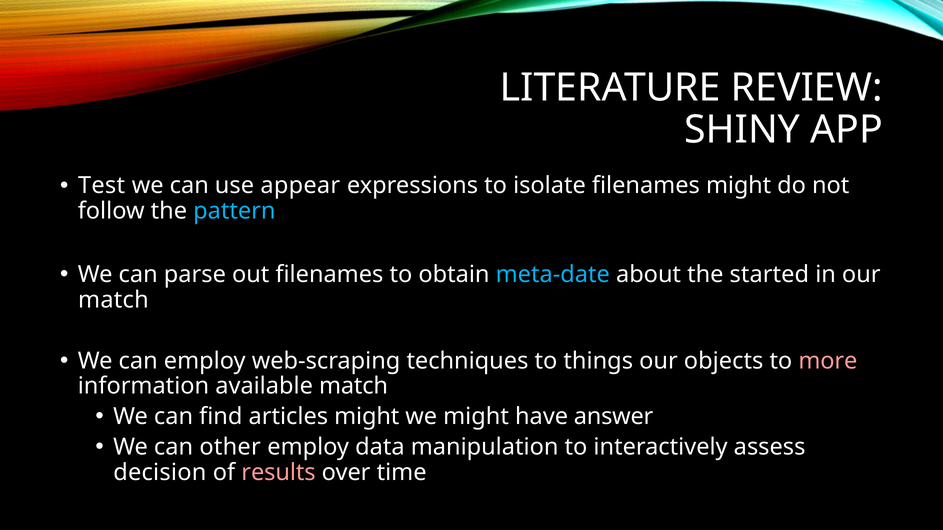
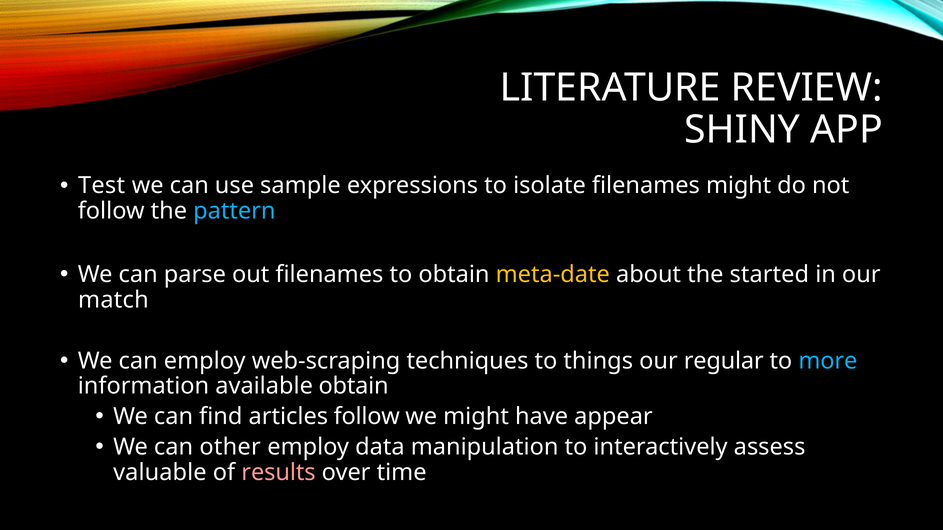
appear: appear -> sample
meta-date colour: light blue -> yellow
objects: objects -> regular
more colour: pink -> light blue
available match: match -> obtain
articles might: might -> follow
answer: answer -> appear
decision: decision -> valuable
